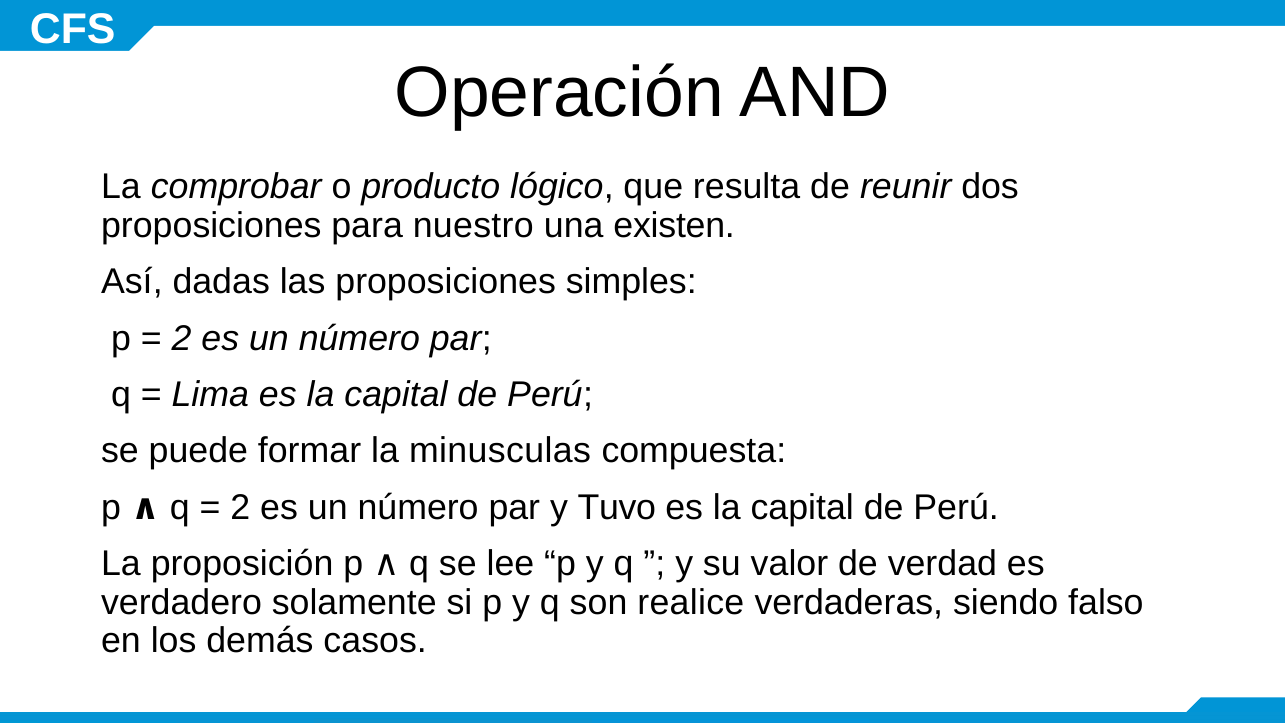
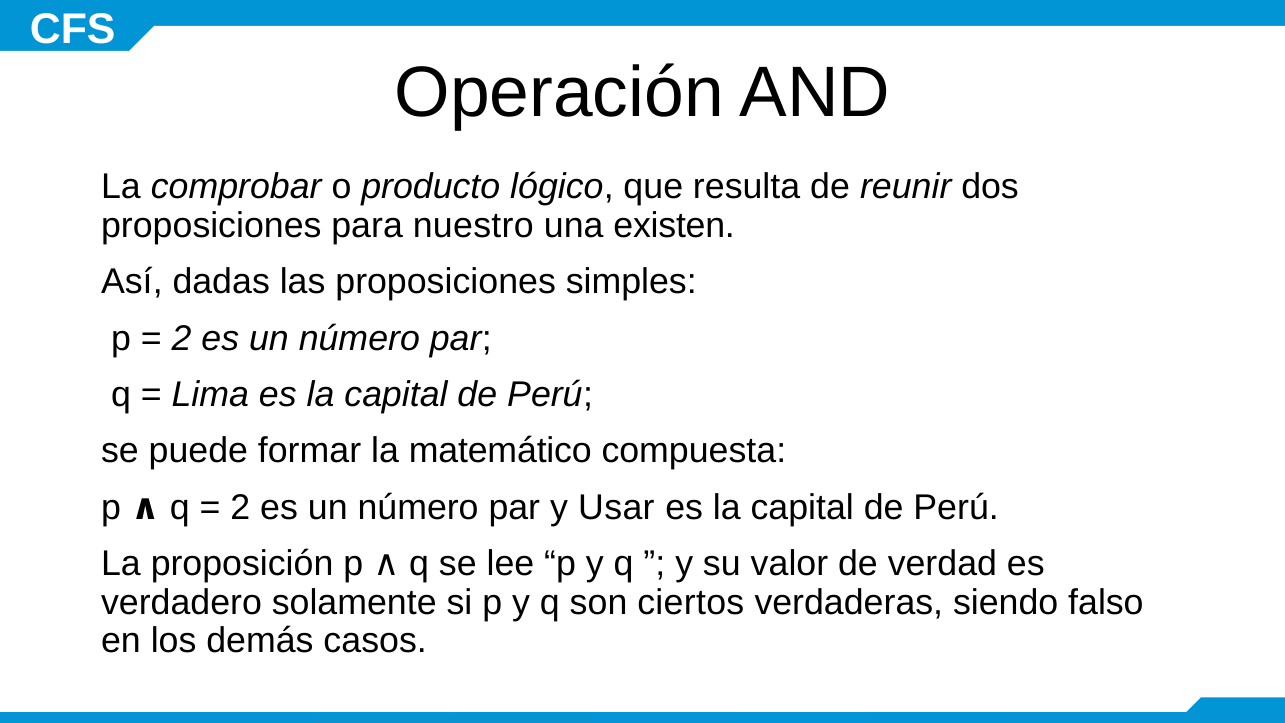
minusculas: minusculas -> matemático
Tuvo: Tuvo -> Usar
realice: realice -> ciertos
